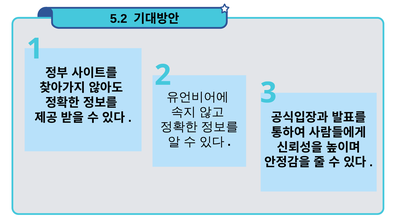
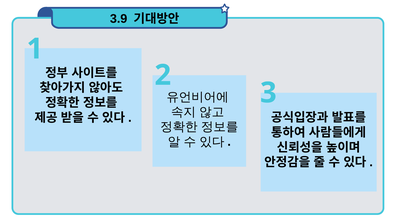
5.2: 5.2 -> 3.9
